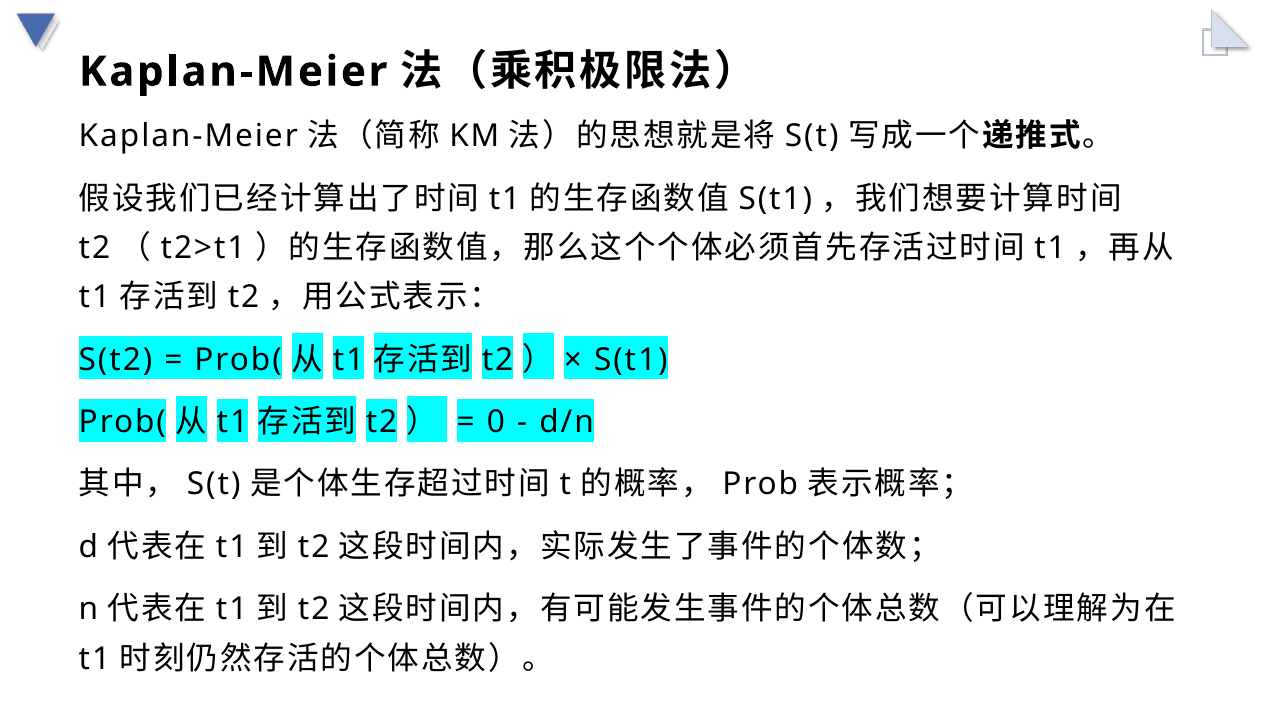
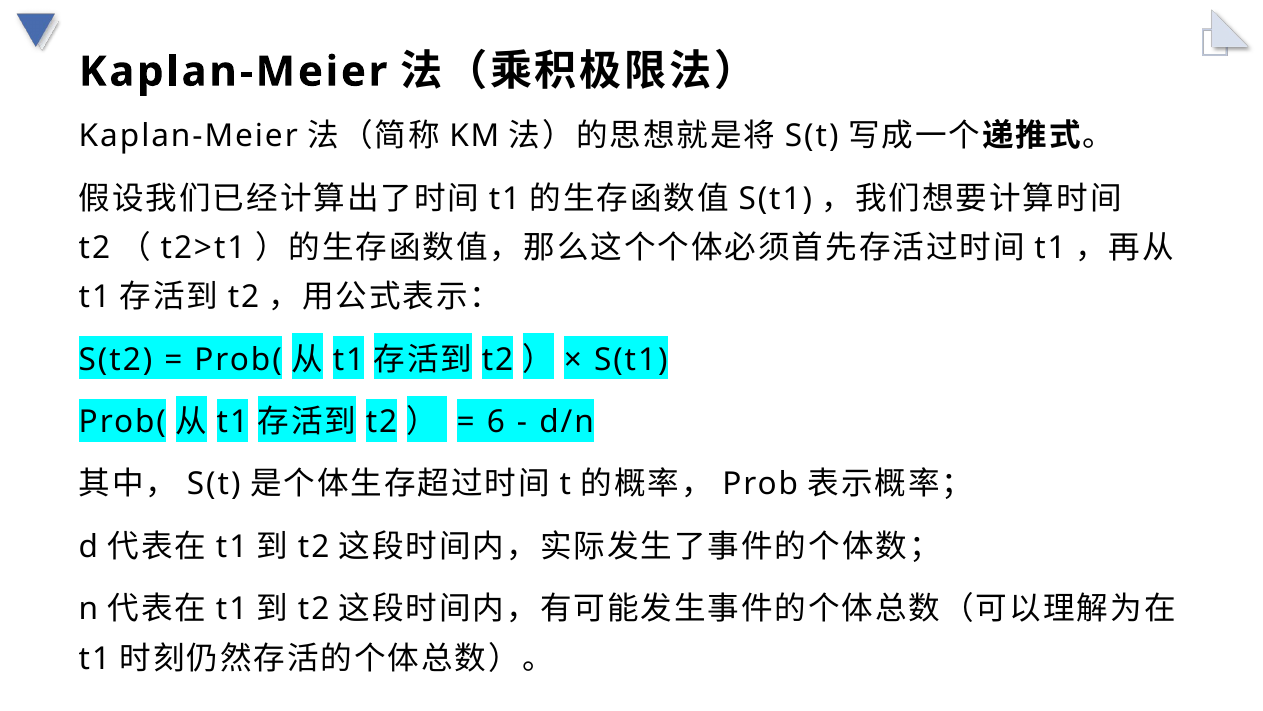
0: 0 -> 6
